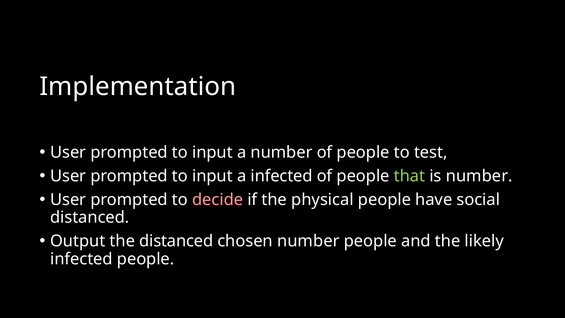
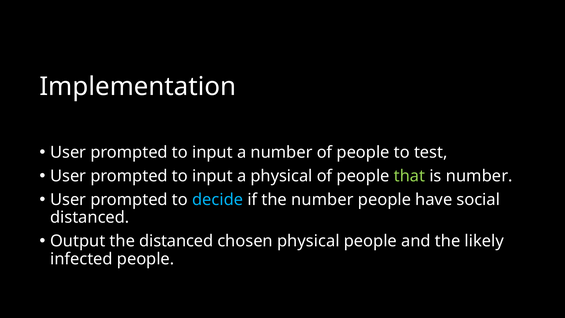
a infected: infected -> physical
decide colour: pink -> light blue
the physical: physical -> number
chosen number: number -> physical
